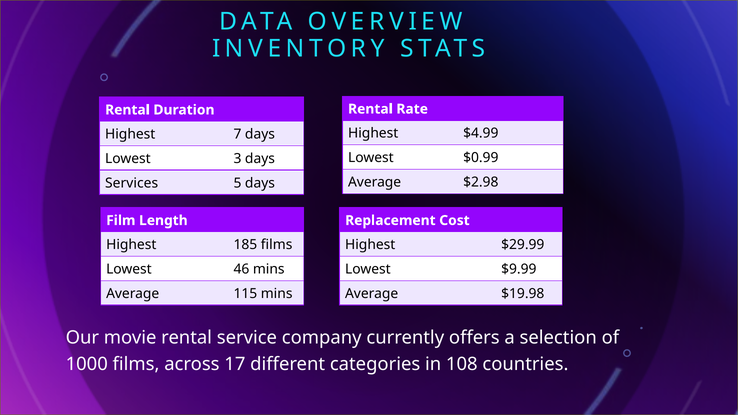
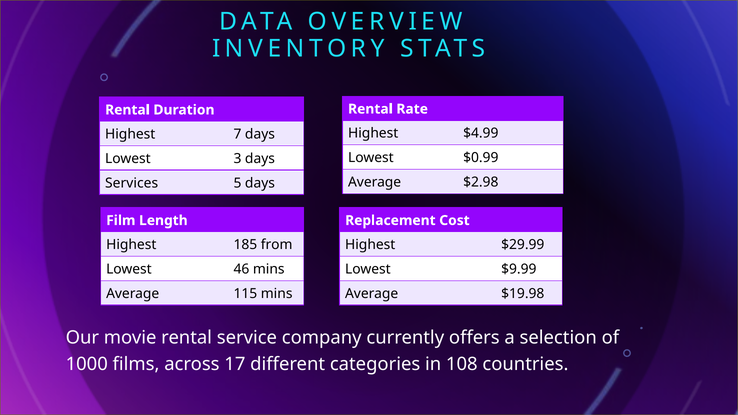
185 films: films -> from
